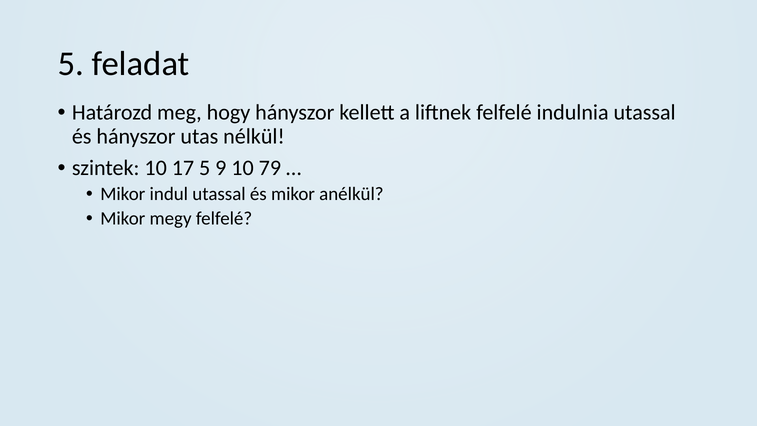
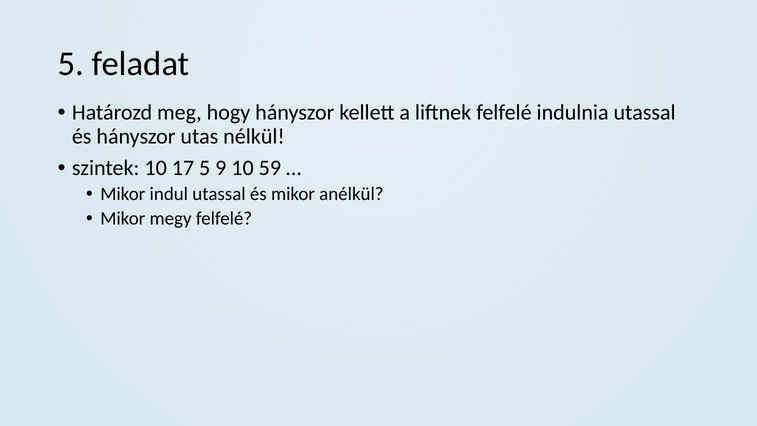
79: 79 -> 59
